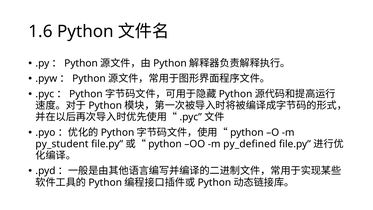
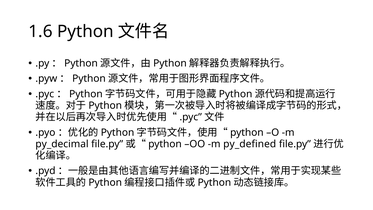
py_student: py_student -> py_decimal
